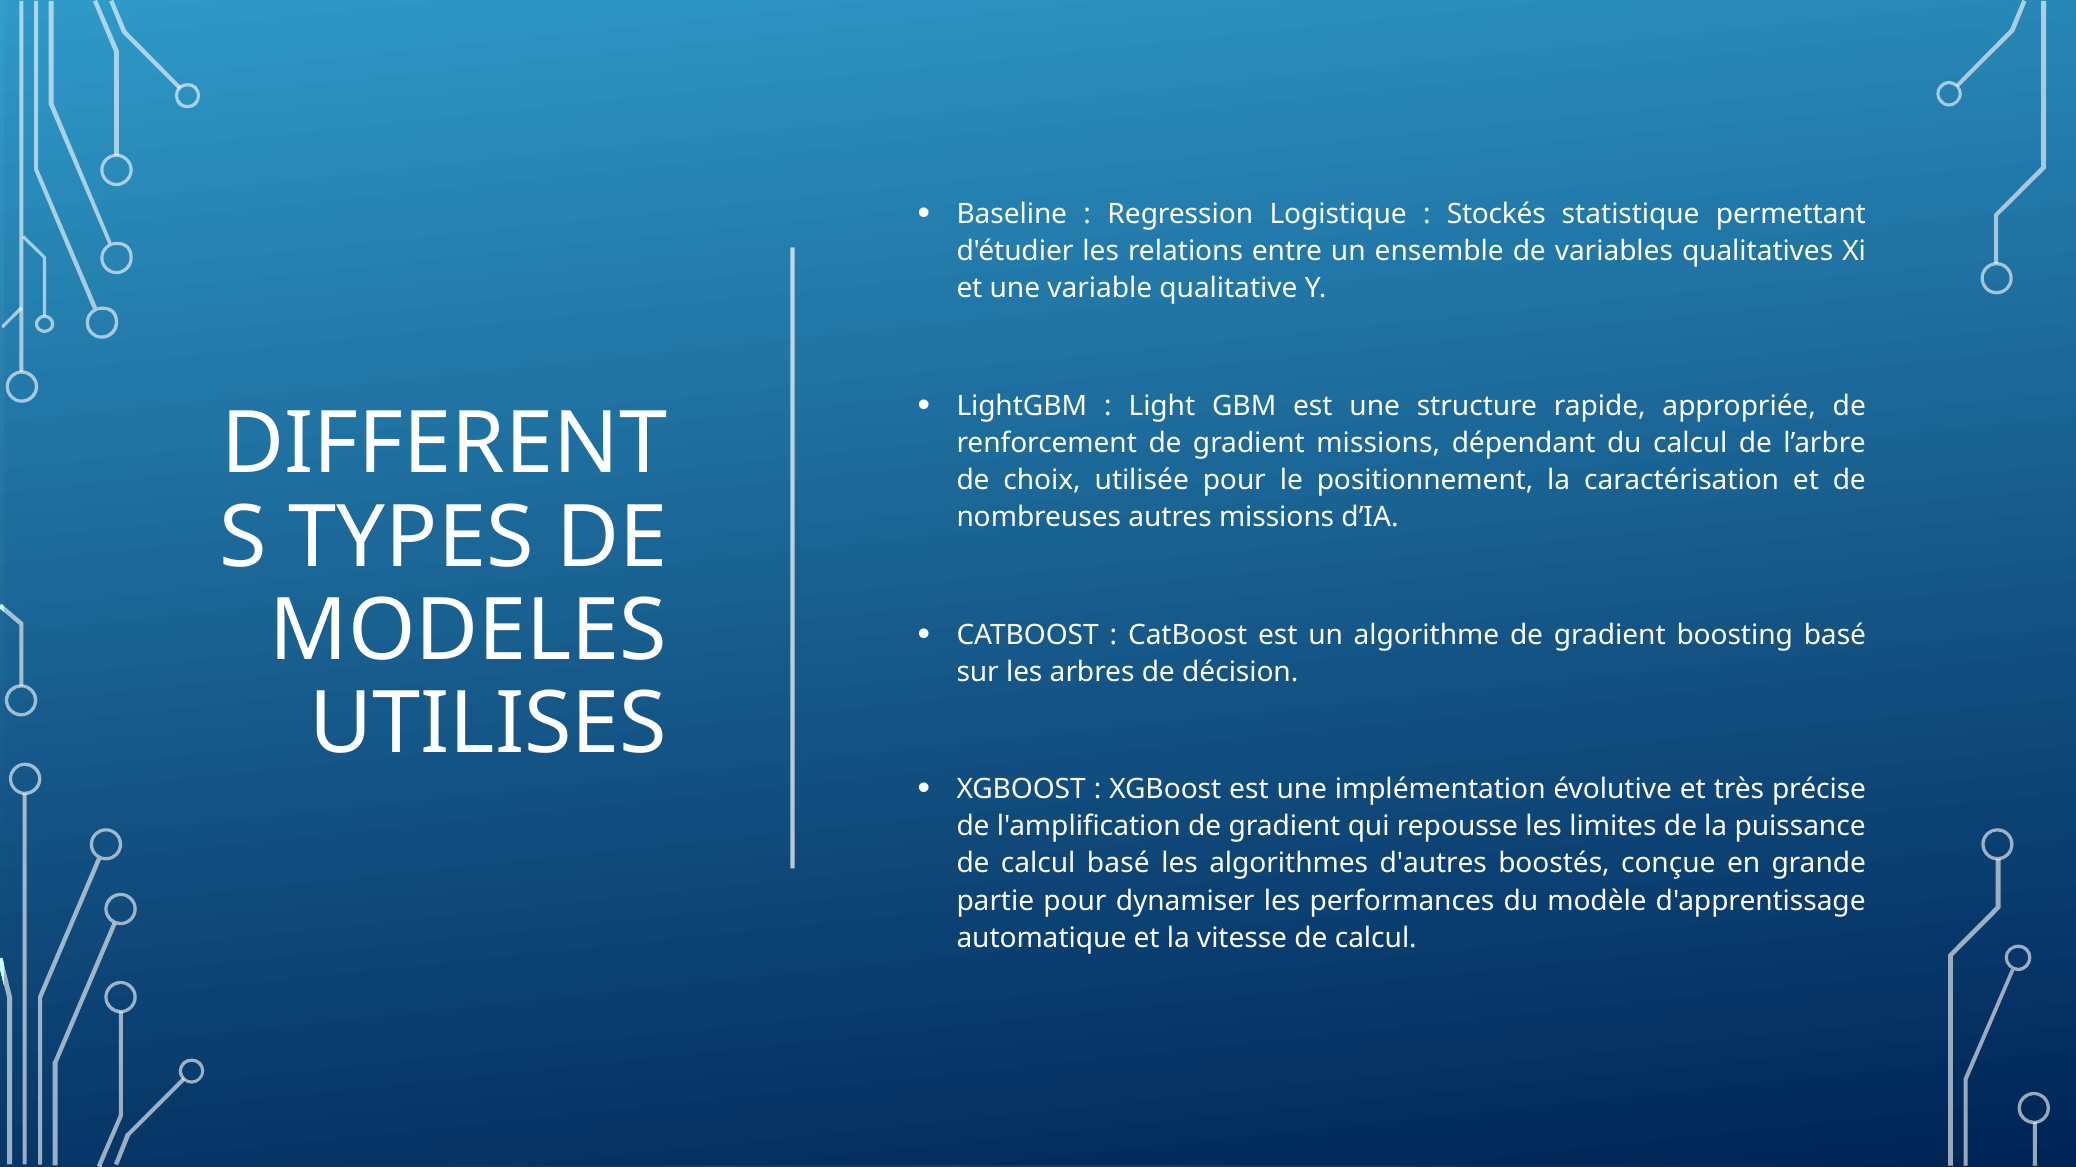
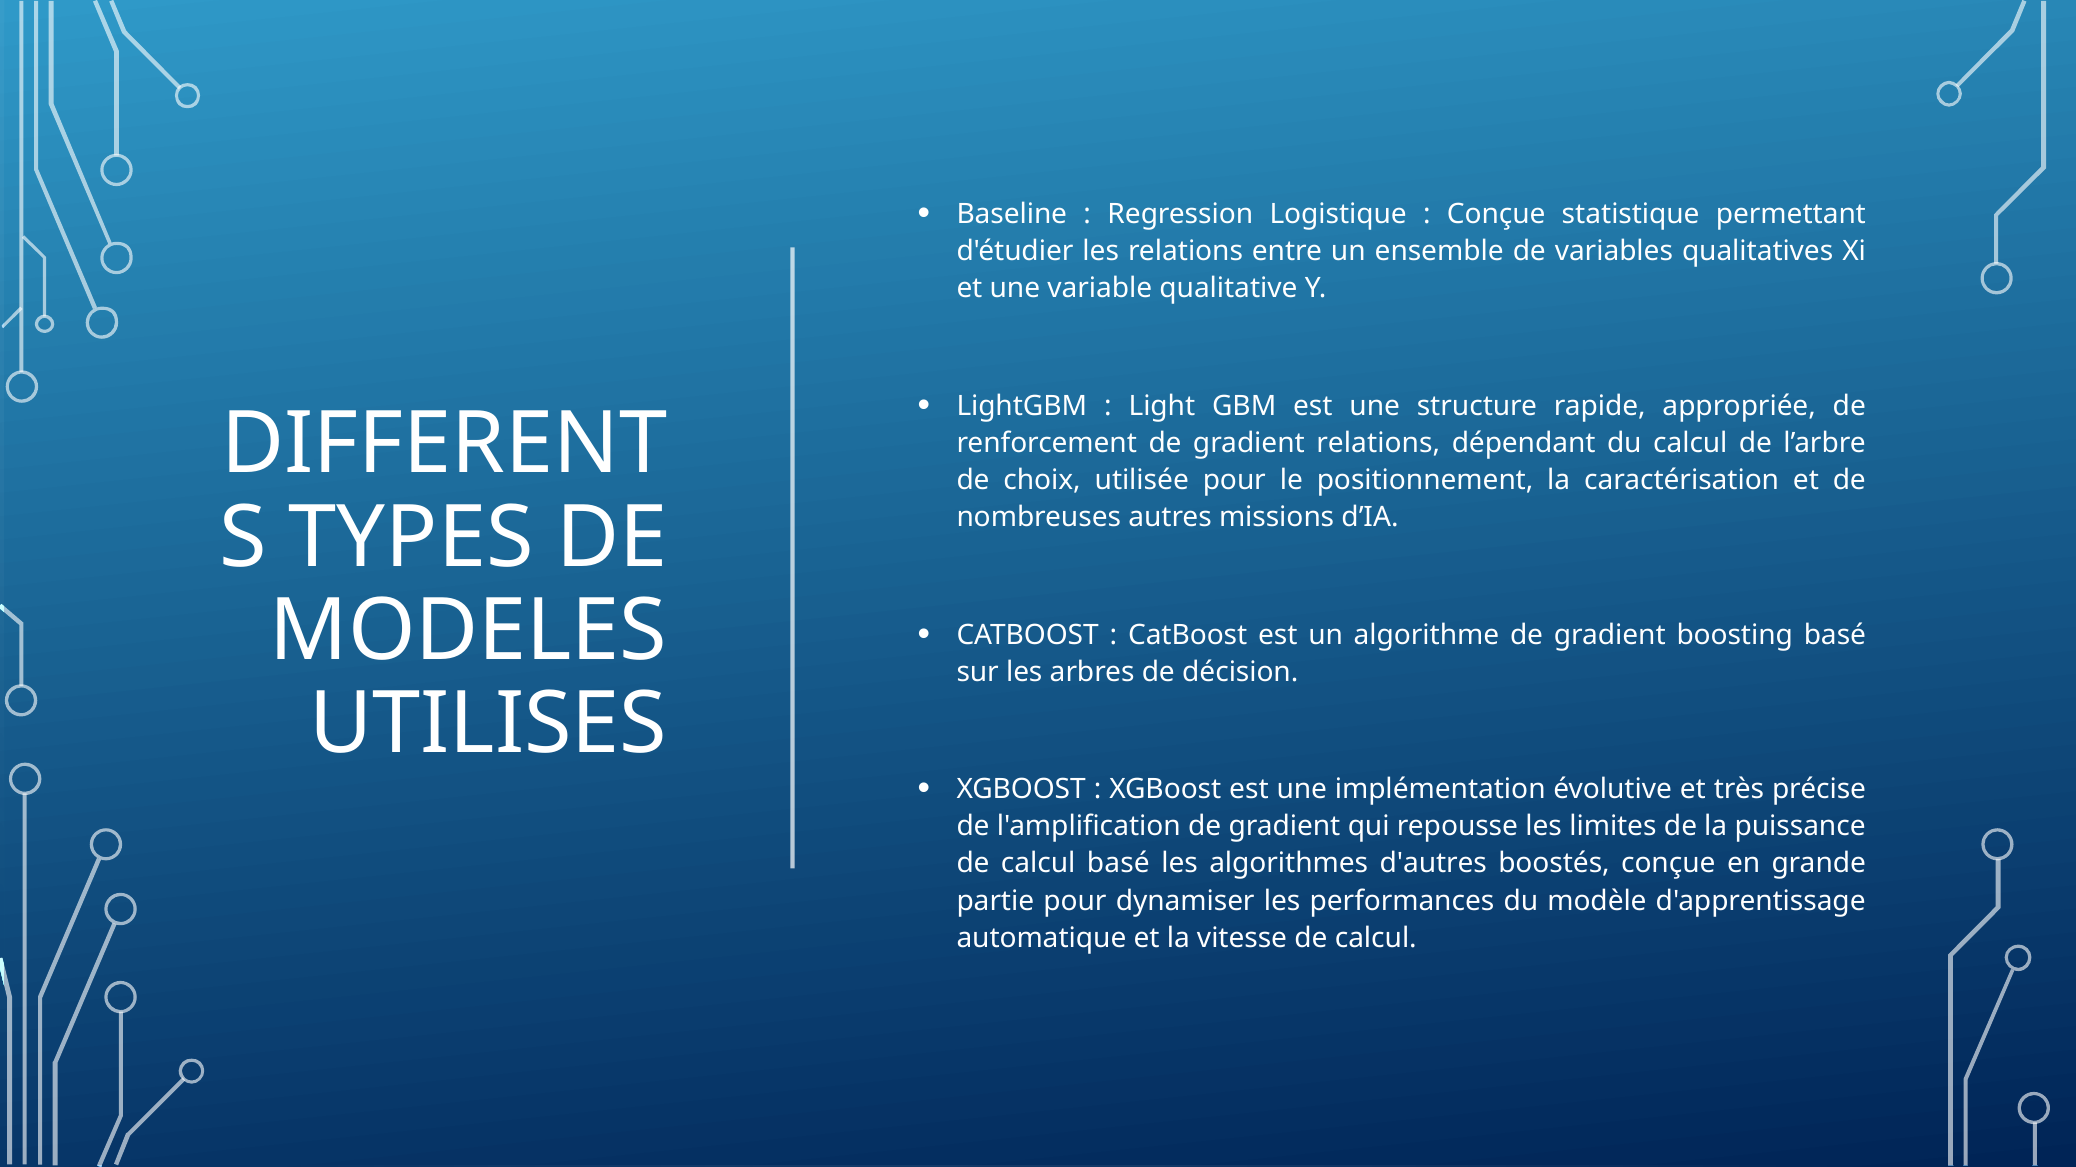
Stockés at (1496, 214): Stockés -> Conçue
gradient missions: missions -> relations
